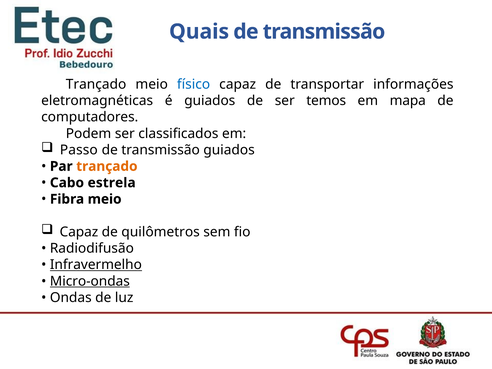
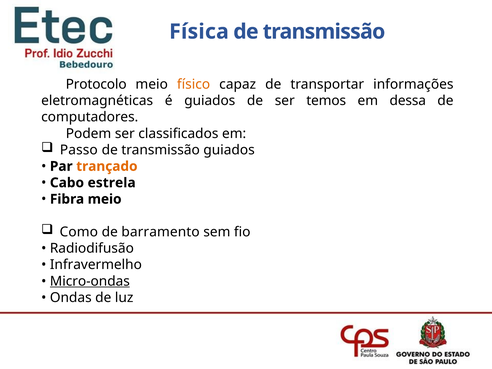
Quais: Quais -> Física
Trançado at (96, 84): Trançado -> Protocolo
físico colour: blue -> orange
mapa: mapa -> dessa
Capaz at (79, 232): Capaz -> Como
quilômetros: quilômetros -> barramento
Infravermelho underline: present -> none
